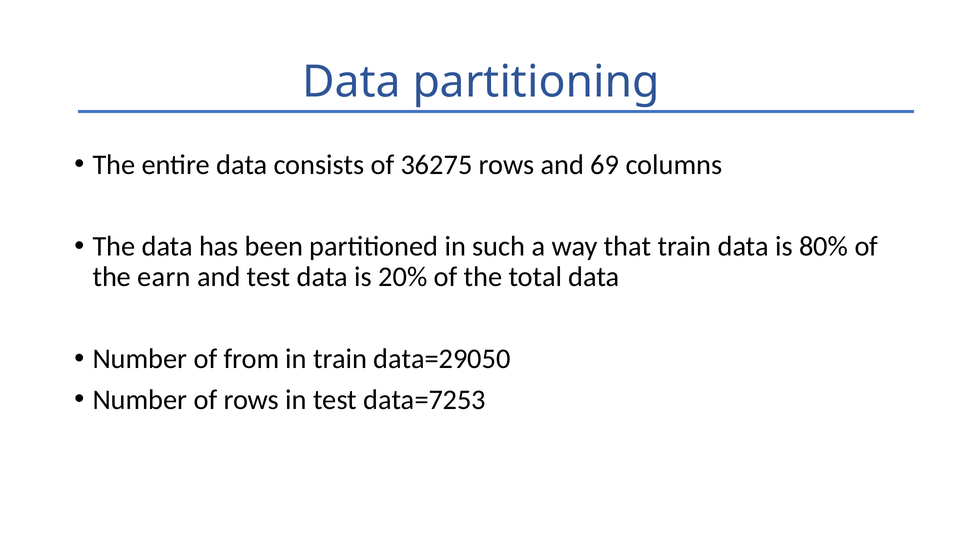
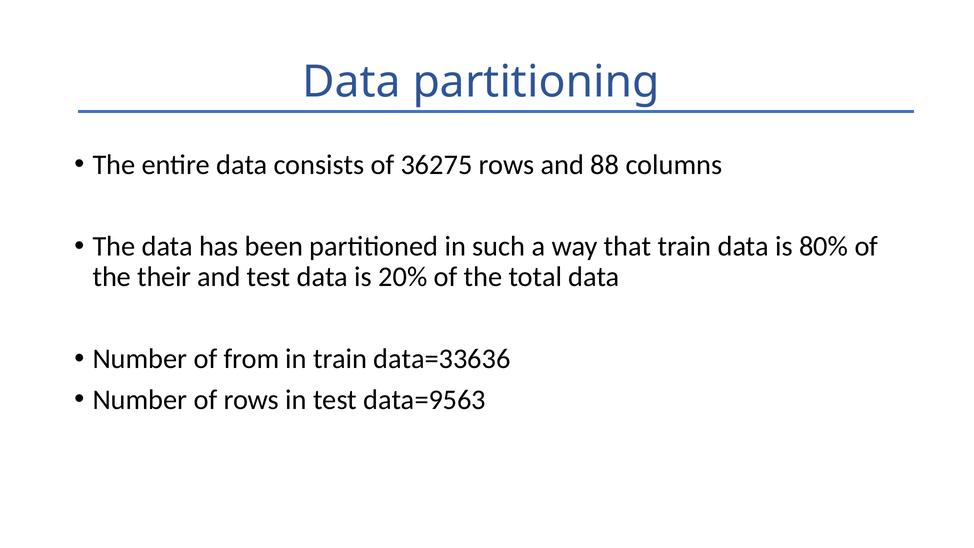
69: 69 -> 88
earn: earn -> their
data=29050: data=29050 -> data=33636
data=7253: data=7253 -> data=9563
